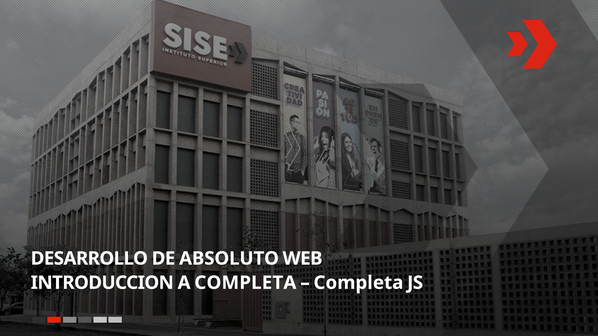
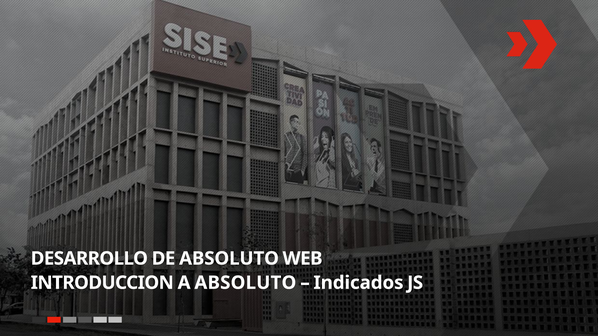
A COMPLETA: COMPLETA -> ABSOLUTO
Completa at (358, 283): Completa -> Indicados
